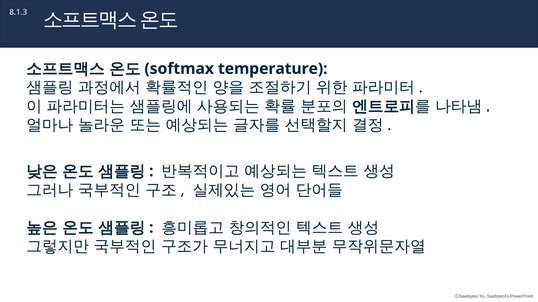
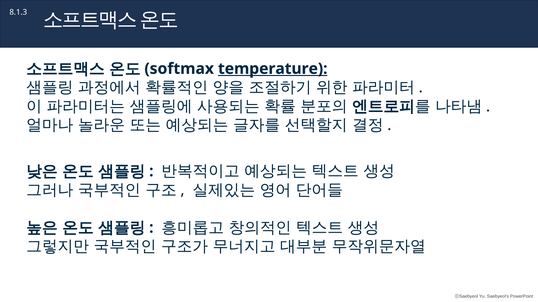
temperature underline: none -> present
